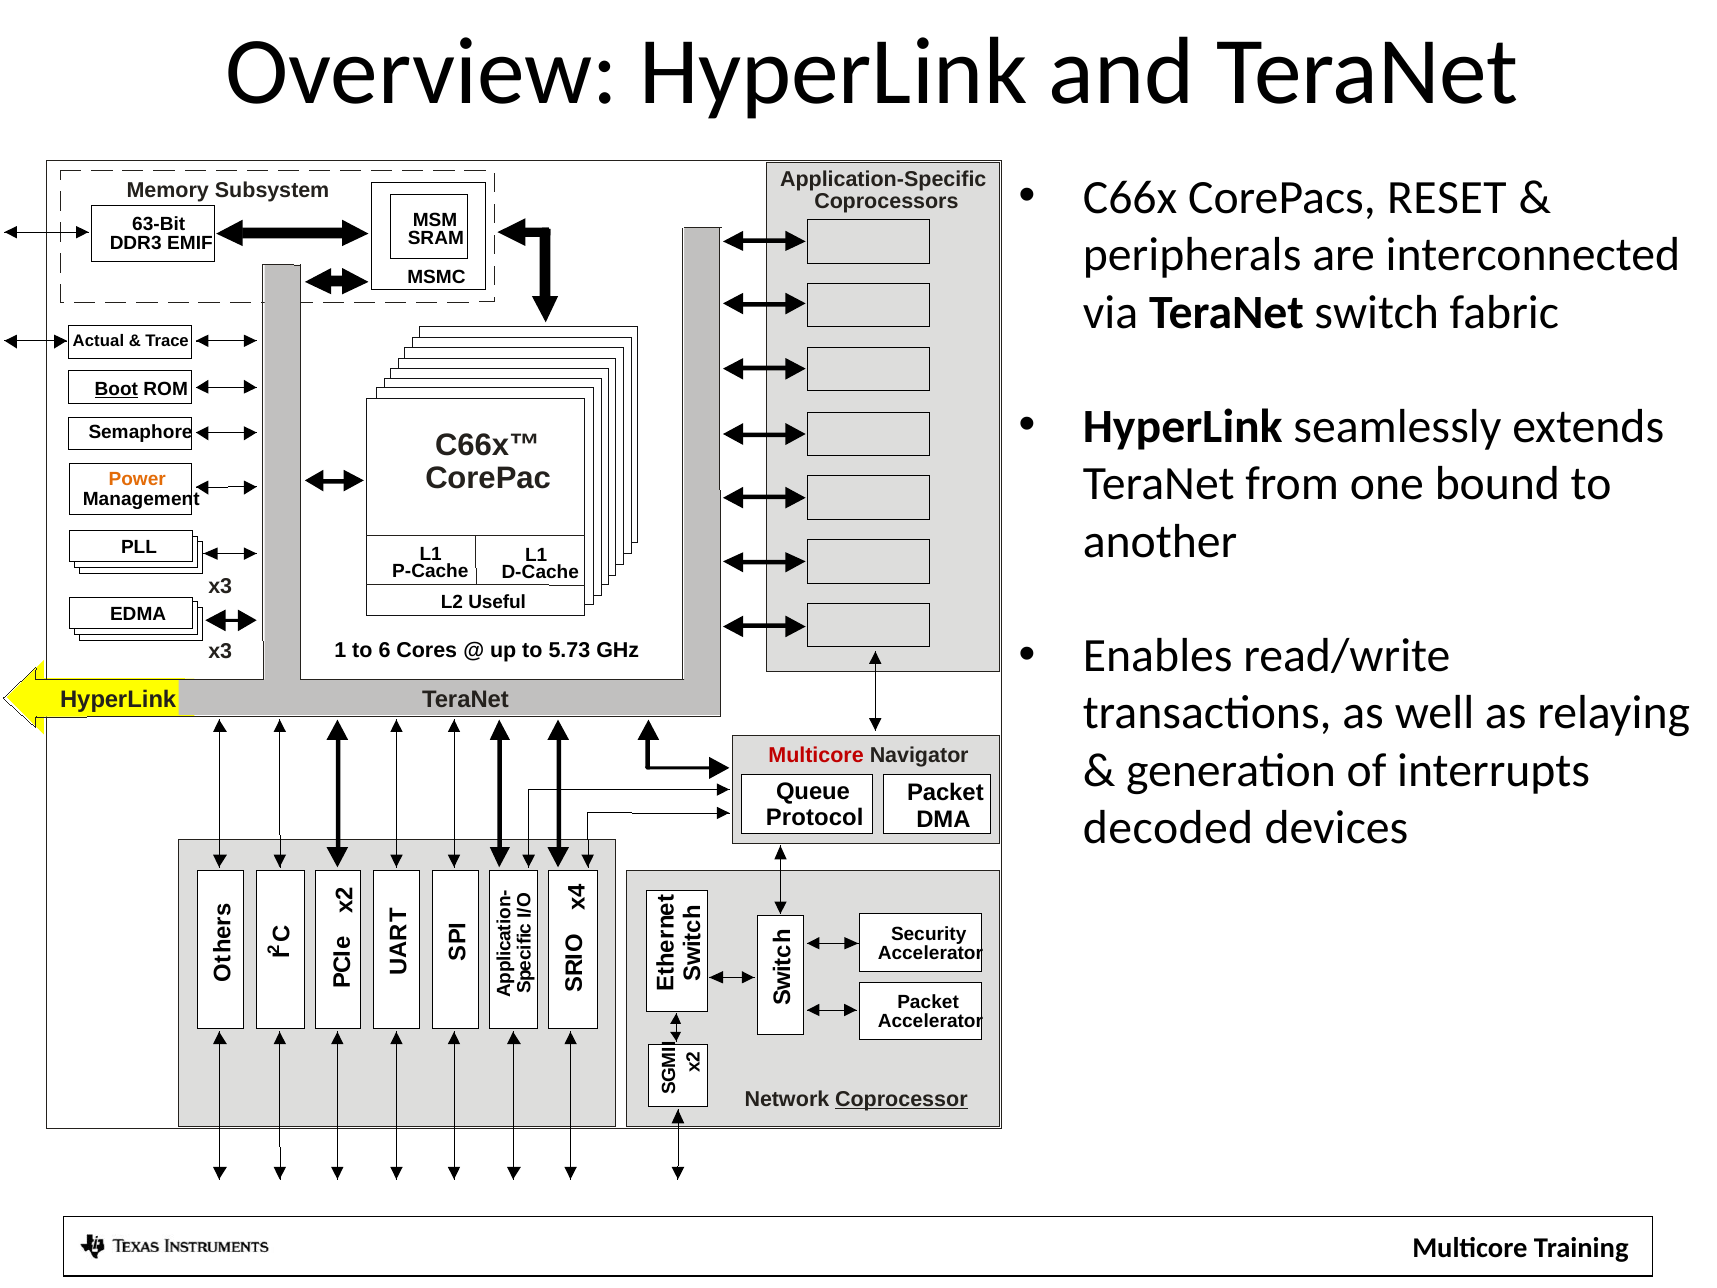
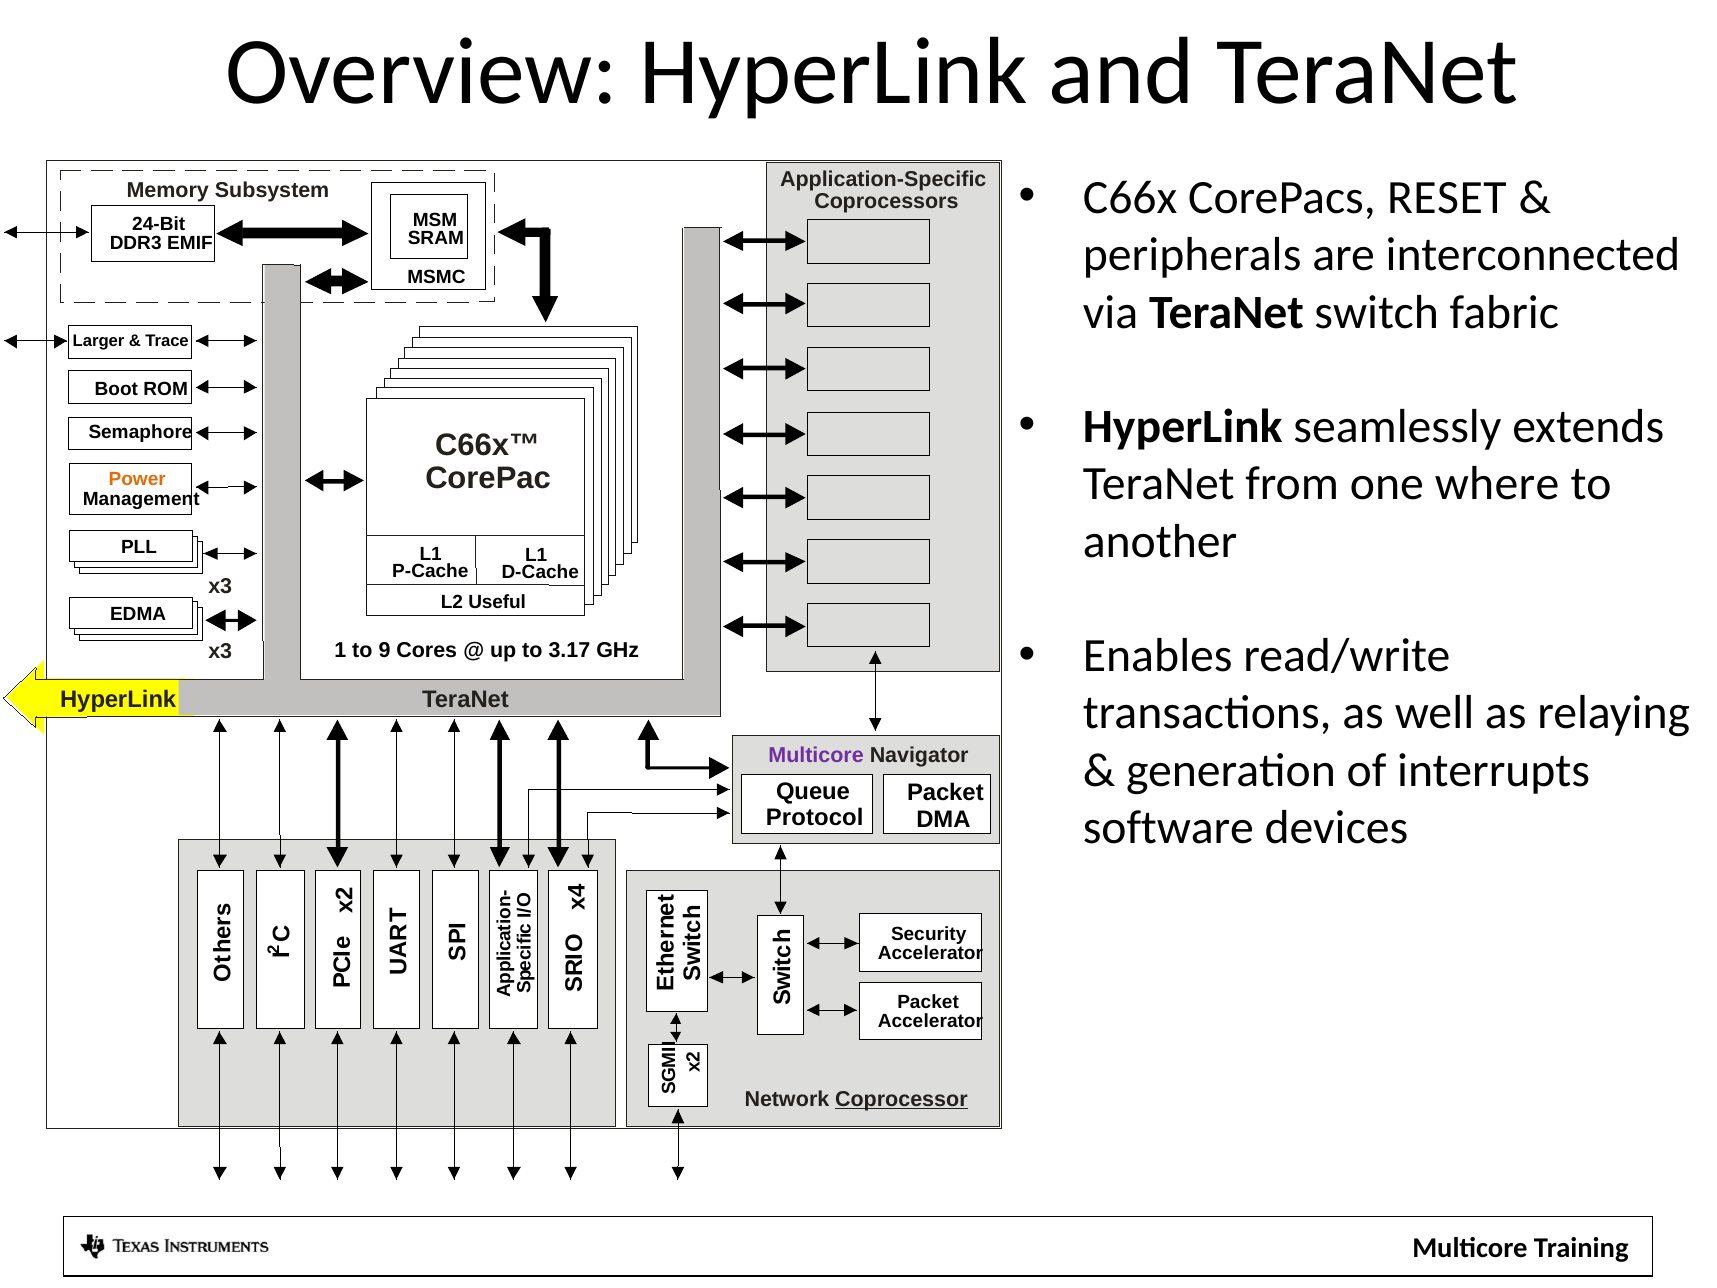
63-Bit: 63-Bit -> 24-Bit
Actual: Actual -> Larger
Boot underline: present -> none
bound: bound -> where
6: 6 -> 9
5.73: 5.73 -> 3.17
Multicore at (816, 755) colour: red -> purple
decoded: decoded -> software
